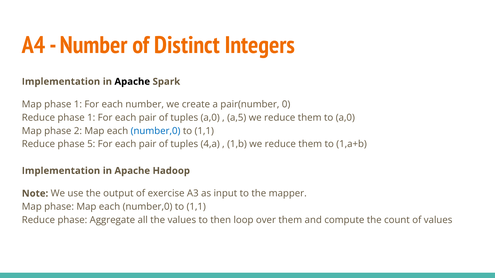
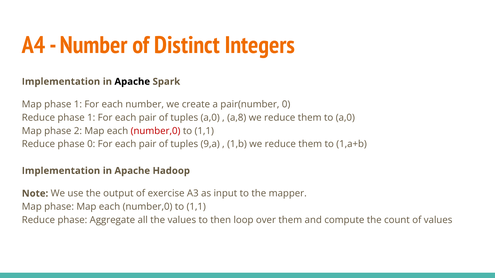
a,5: a,5 -> a,8
number,0 at (156, 131) colour: blue -> red
phase 5: 5 -> 0
4,a: 4,a -> 9,a
